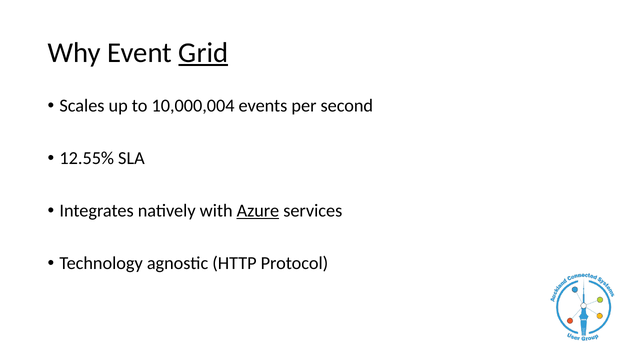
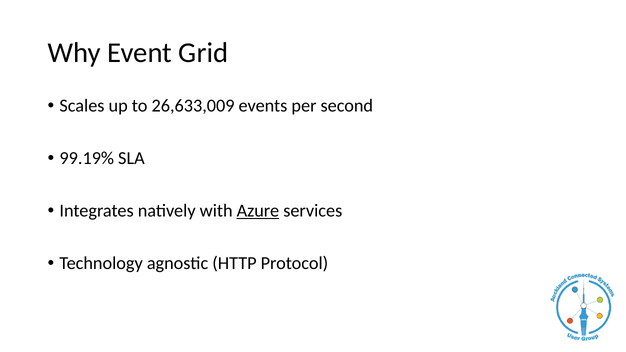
Grid underline: present -> none
10,000,004: 10,000,004 -> 26,633,009
12.55%: 12.55% -> 99.19%
